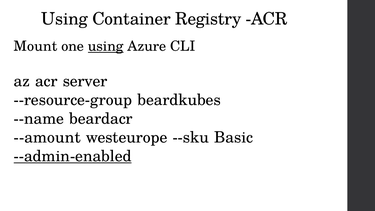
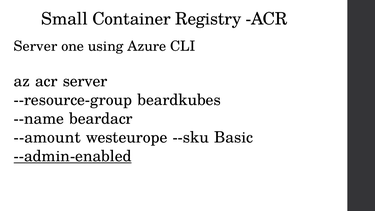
Using at (65, 19): Using -> Small
Mount at (35, 46): Mount -> Server
using at (106, 46) underline: present -> none
